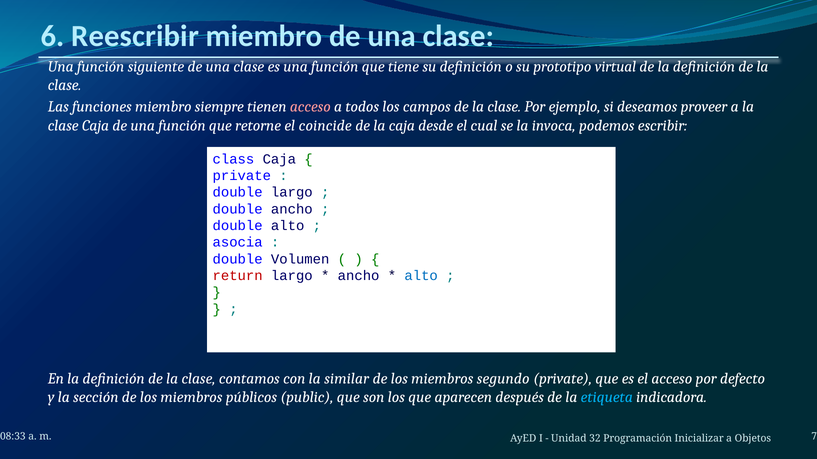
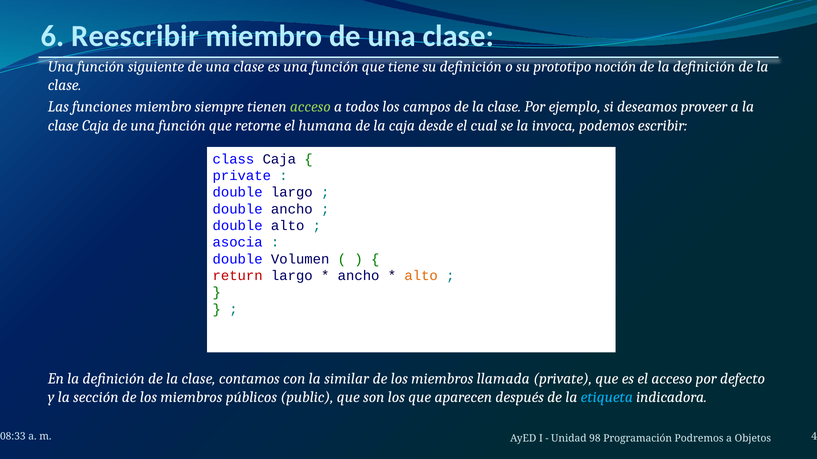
virtual: virtual -> noción
acceso at (310, 107) colour: pink -> light green
coincide: coincide -> humana
alto at (421, 276) colour: blue -> orange
segundo: segundo -> llamada
32: 32 -> 98
Inicializar: Inicializar -> Podremos
7: 7 -> 4
